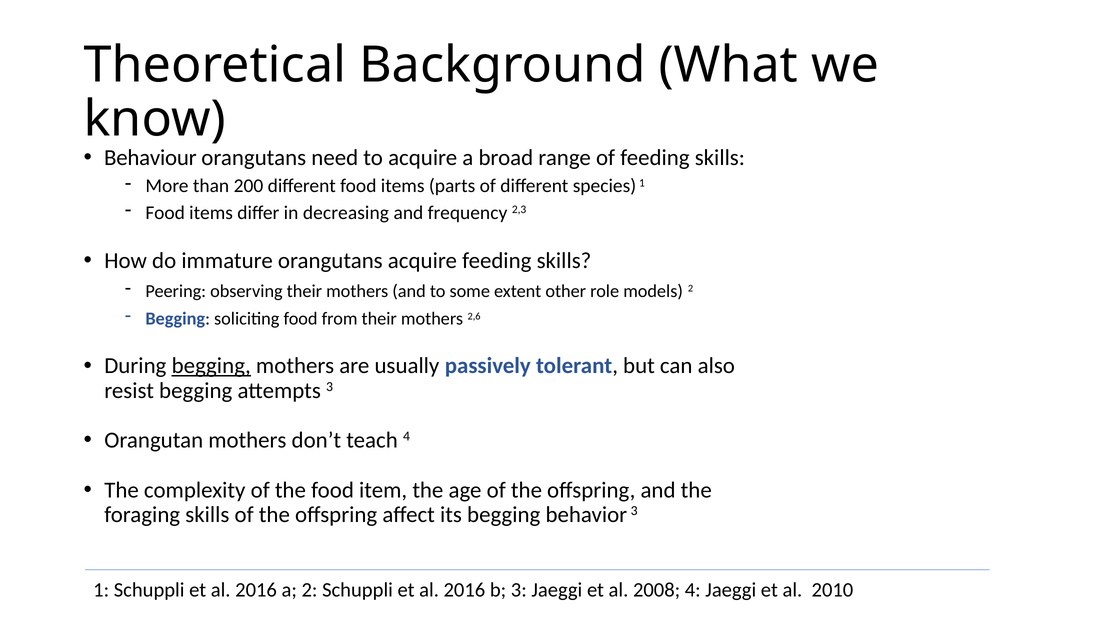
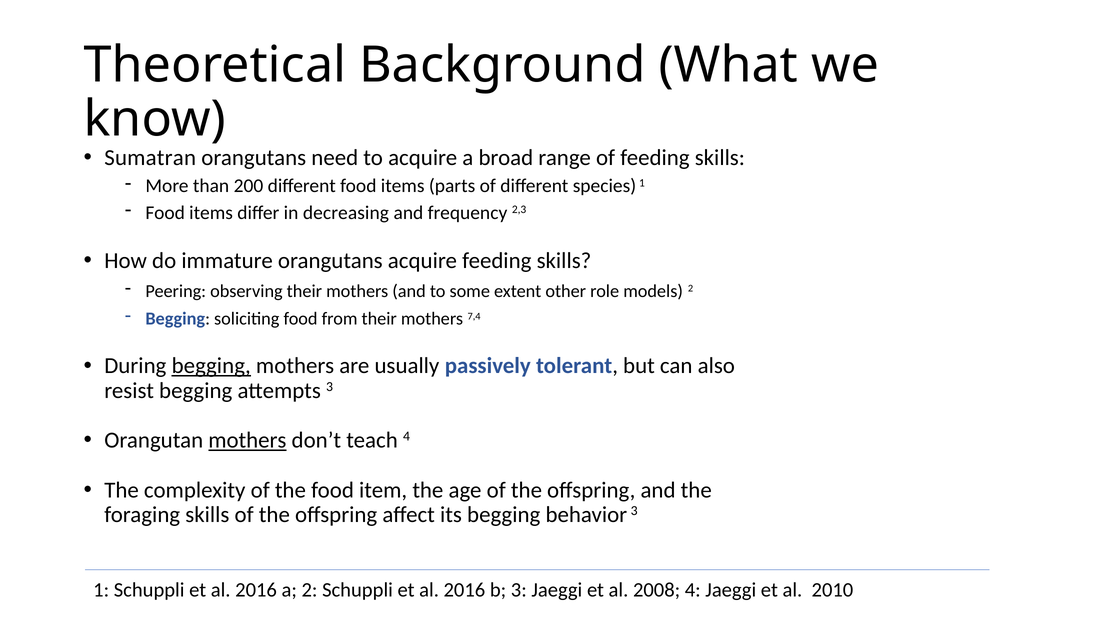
Behaviour: Behaviour -> Sumatran
2,6: 2,6 -> 7,4
mothers at (247, 441) underline: none -> present
